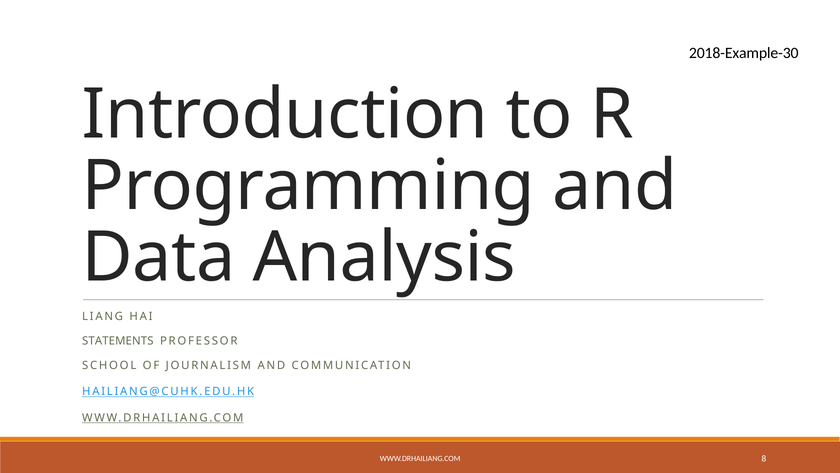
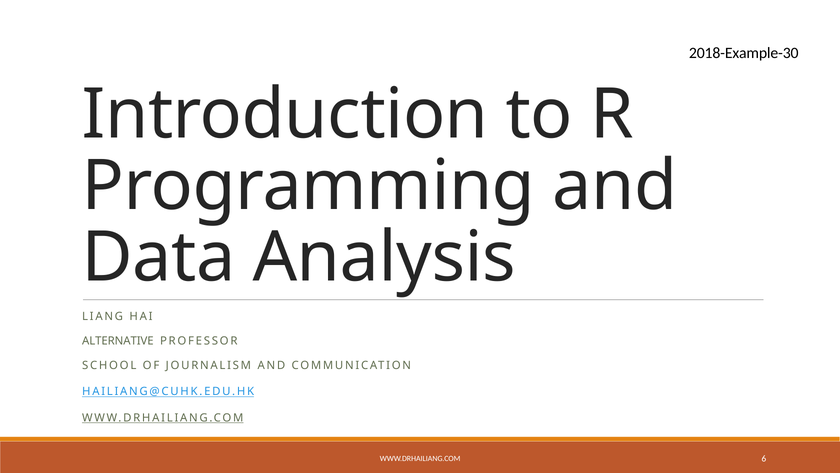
STATEMENTS: STATEMENTS -> ALTERNATIVE
8: 8 -> 6
